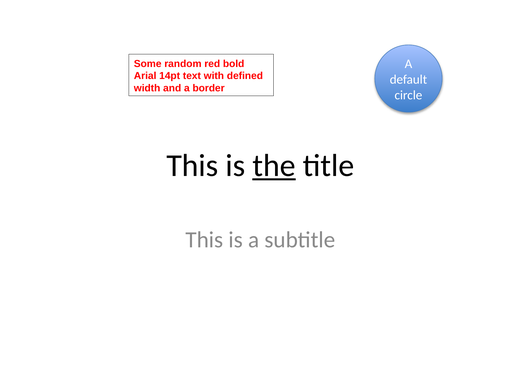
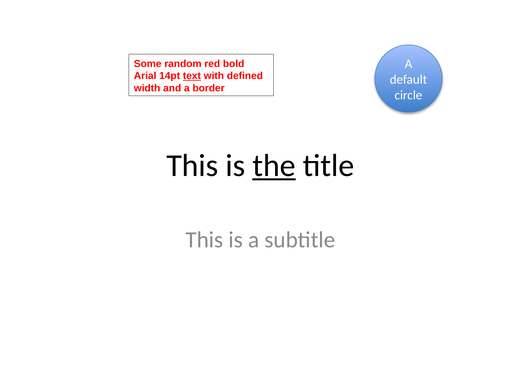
text underline: none -> present
